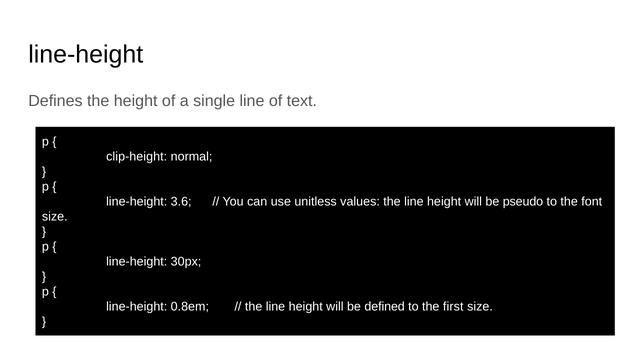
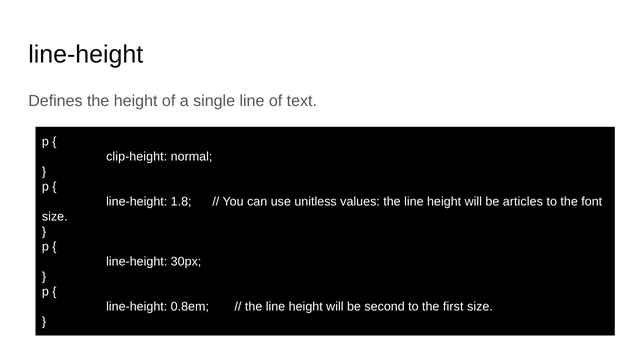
3.6: 3.6 -> 1.8
pseudo: pseudo -> articles
defined: defined -> second
